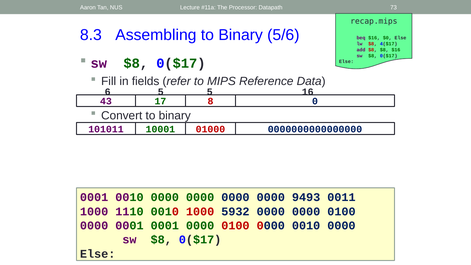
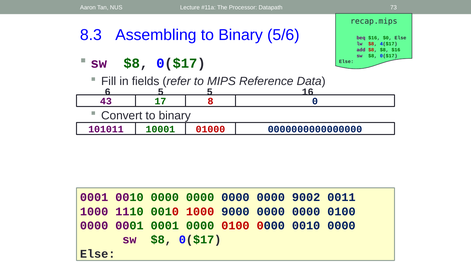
9493: 9493 -> 9002
5932: 5932 -> 9000
